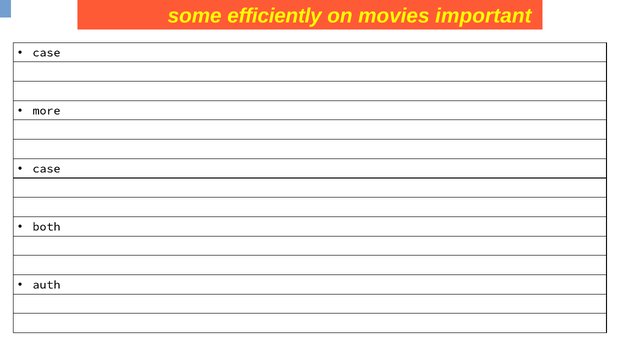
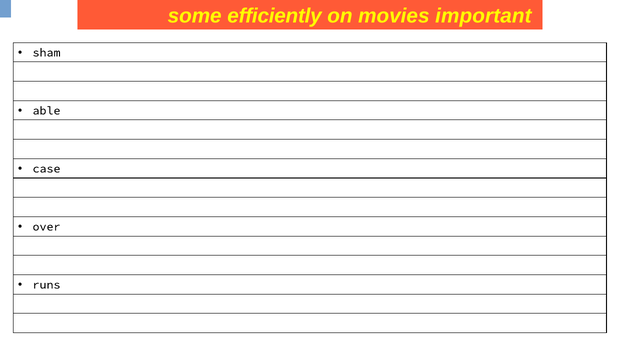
case at (46, 53): case -> sham
more: more -> able
both: both -> over
auth: auth -> runs
